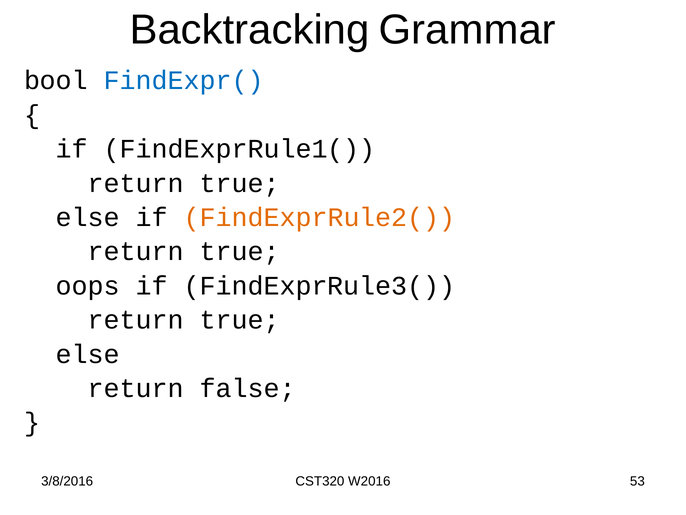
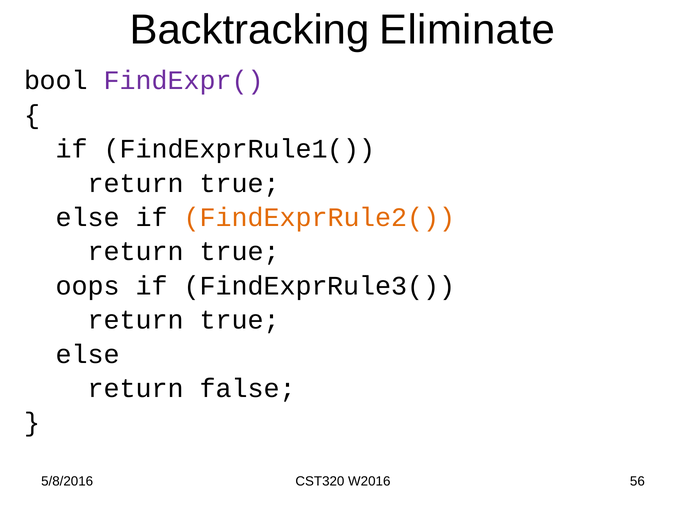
Grammar: Grammar -> Eliminate
FindExpr( colour: blue -> purple
3/8/2016: 3/8/2016 -> 5/8/2016
53: 53 -> 56
